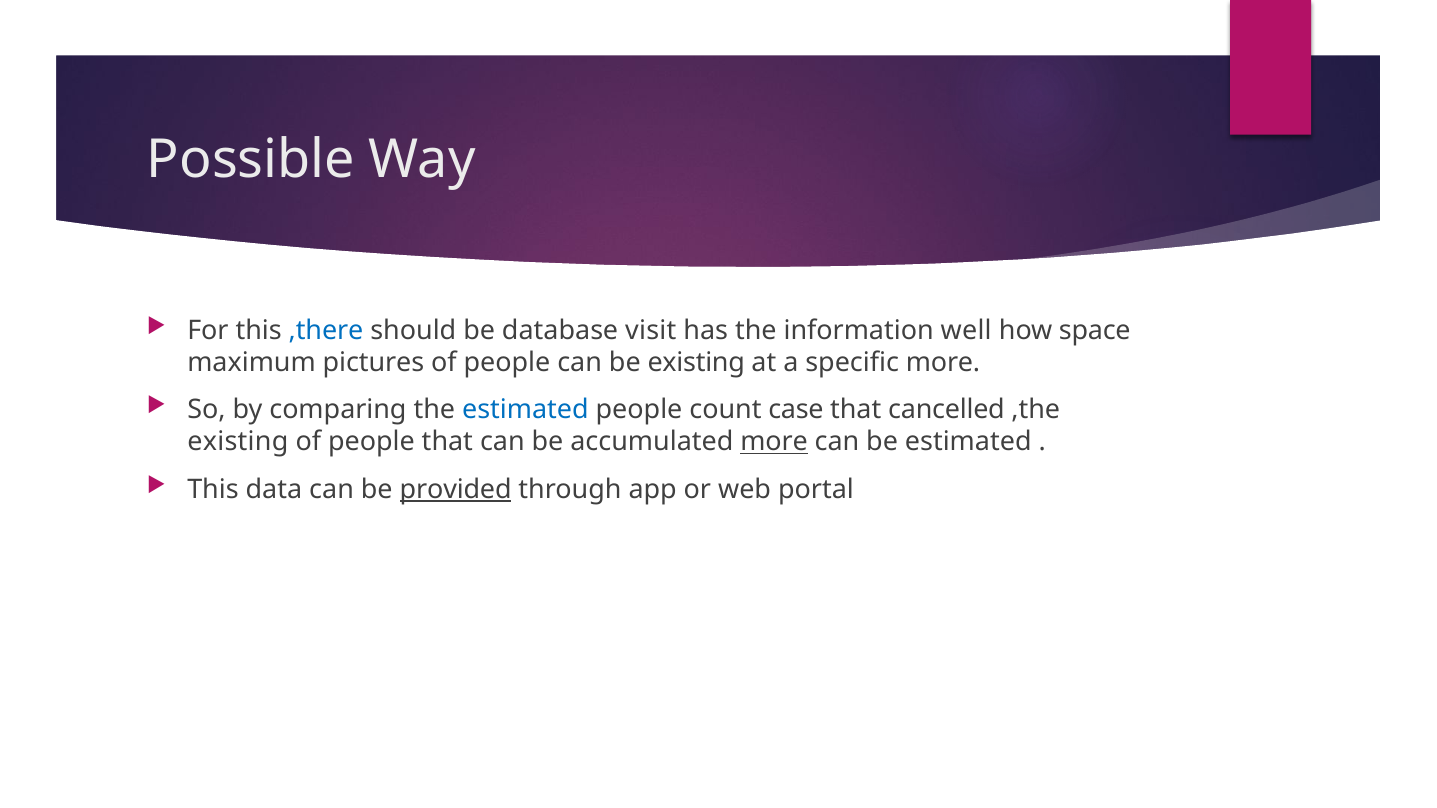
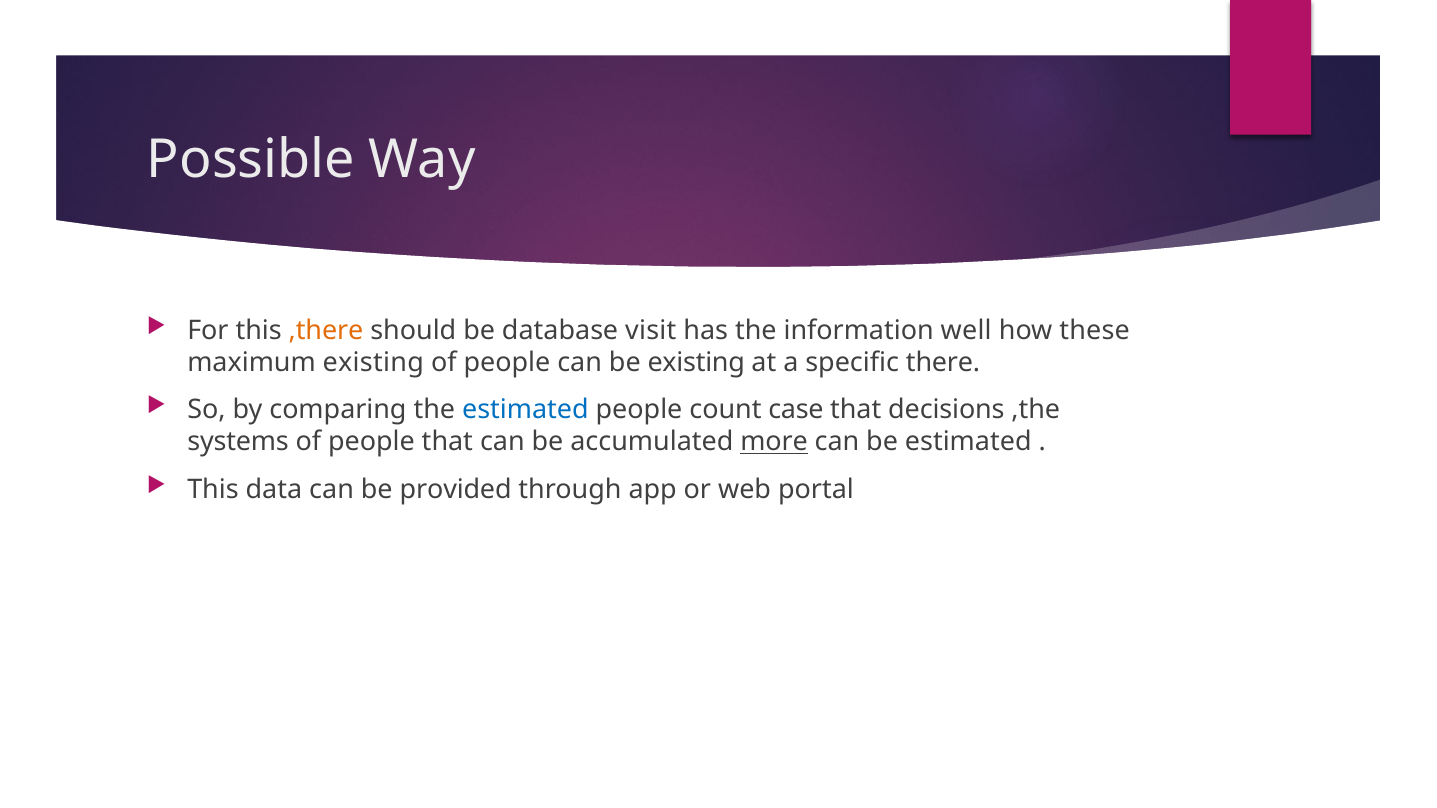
,there colour: blue -> orange
space: space -> these
maximum pictures: pictures -> existing
specific more: more -> there
cancelled: cancelled -> decisions
existing at (238, 442): existing -> systems
provided underline: present -> none
